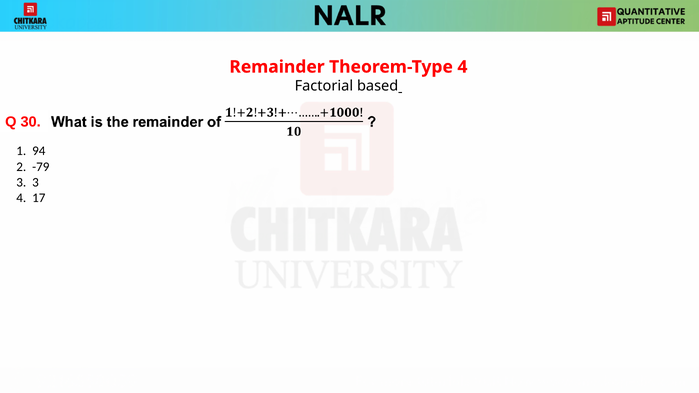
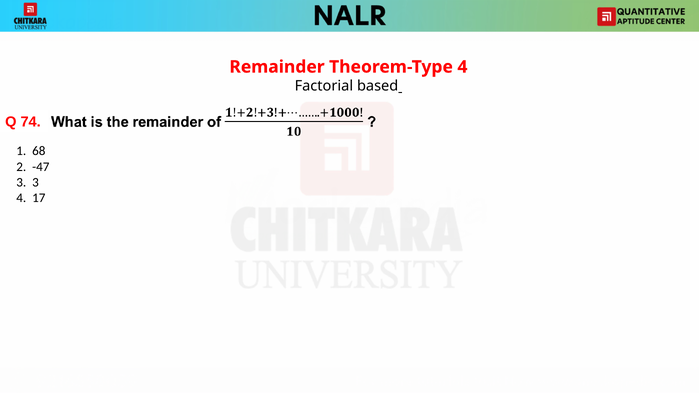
30: 30 -> 74
94: 94 -> 68
-79: -79 -> -47
